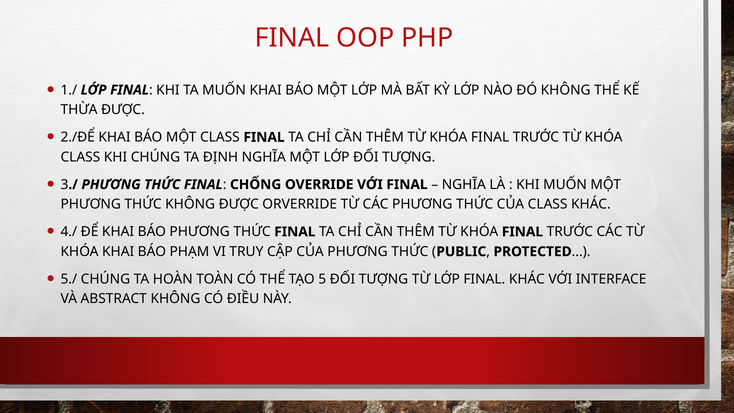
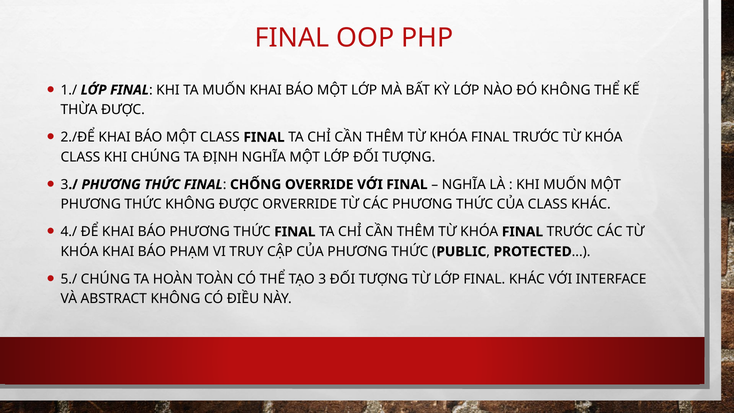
TẠO 5: 5 -> 3
